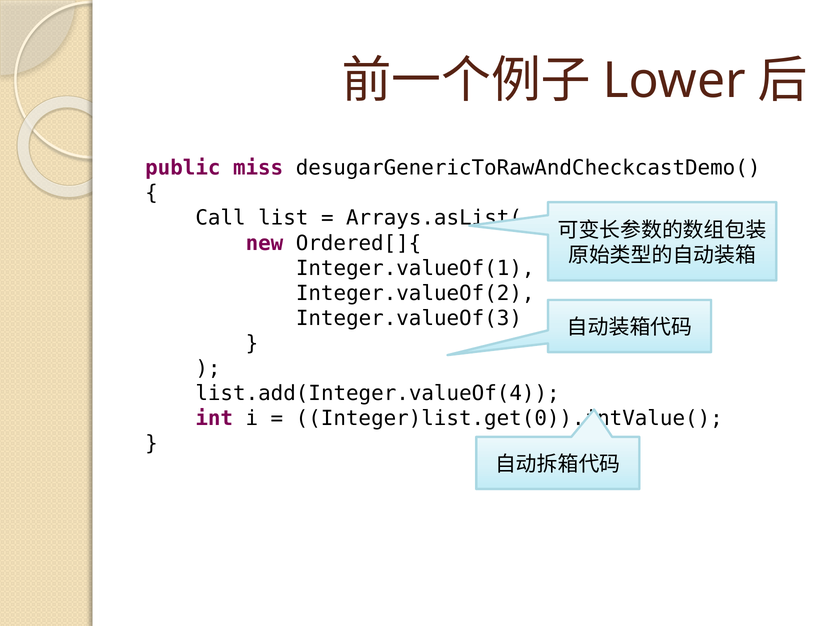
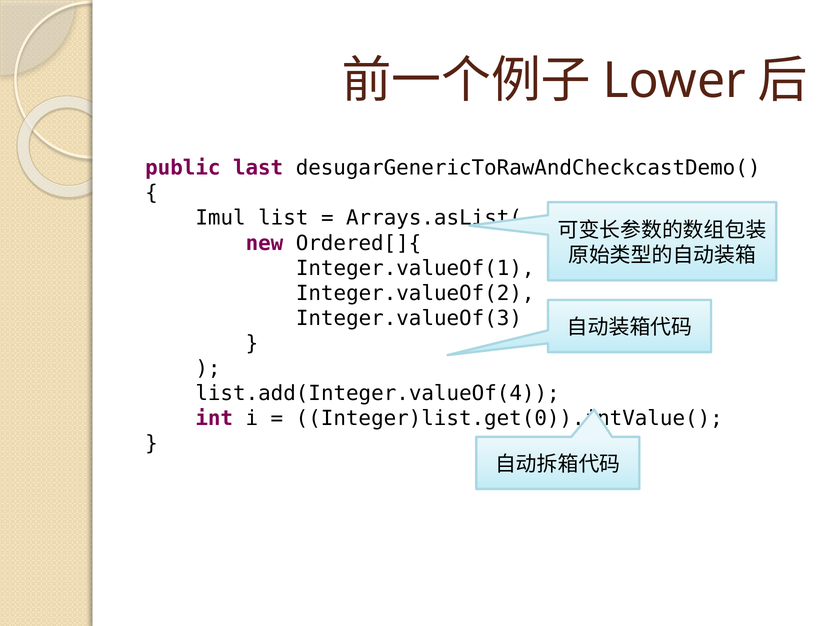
miss: miss -> last
Call: Call -> Imul
